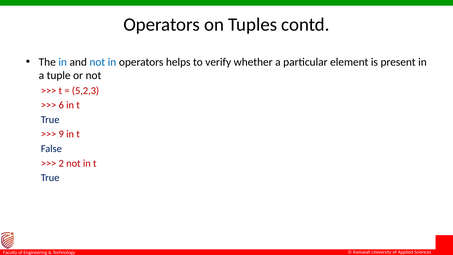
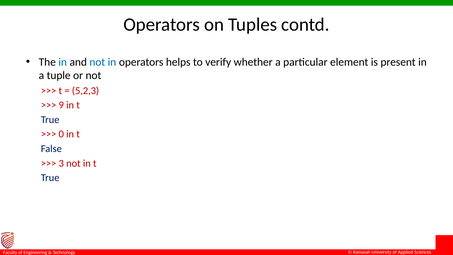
6: 6 -> 9
9: 9 -> 0
2: 2 -> 3
